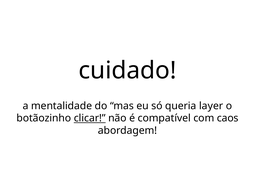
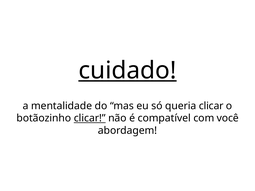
cuidado underline: none -> present
queria layer: layer -> clicar
caos: caos -> você
